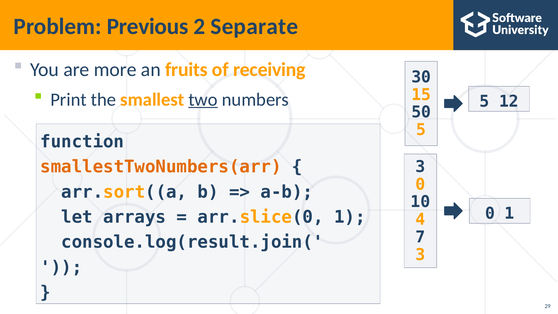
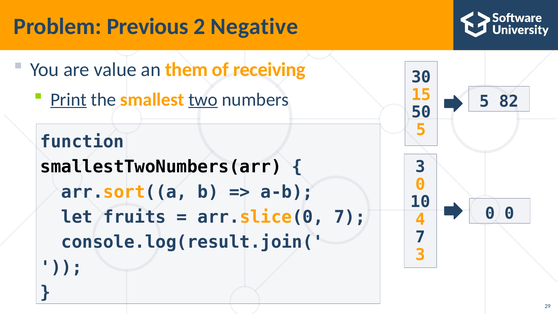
Separate: Separate -> Negative
more: more -> value
fruits: fruits -> them
Print underline: none -> present
12: 12 -> 82
smallestTwoNumbers(arr colour: orange -> black
0 1: 1 -> 0
arrays: arrays -> fruits
arr.slice(0 1: 1 -> 7
